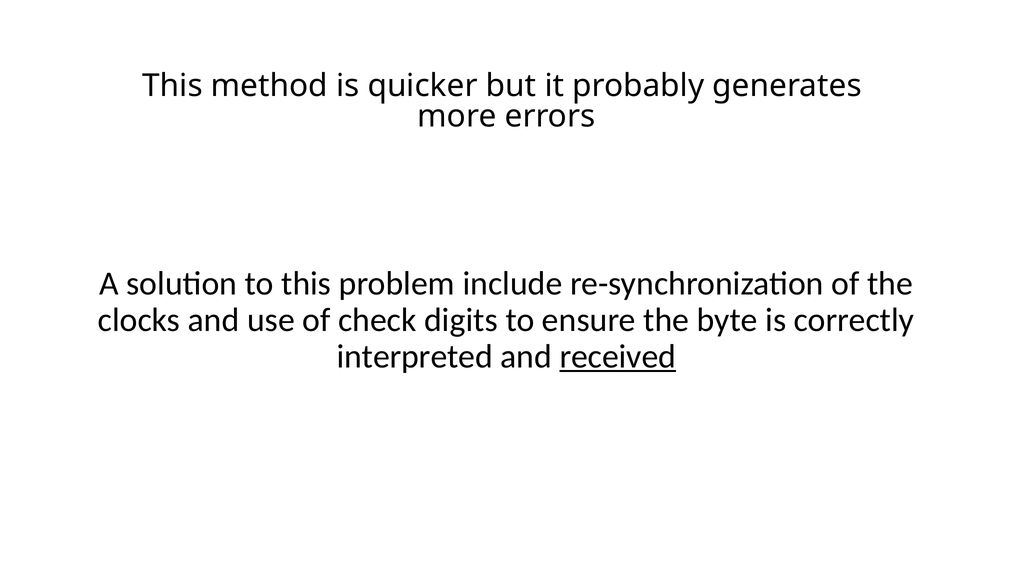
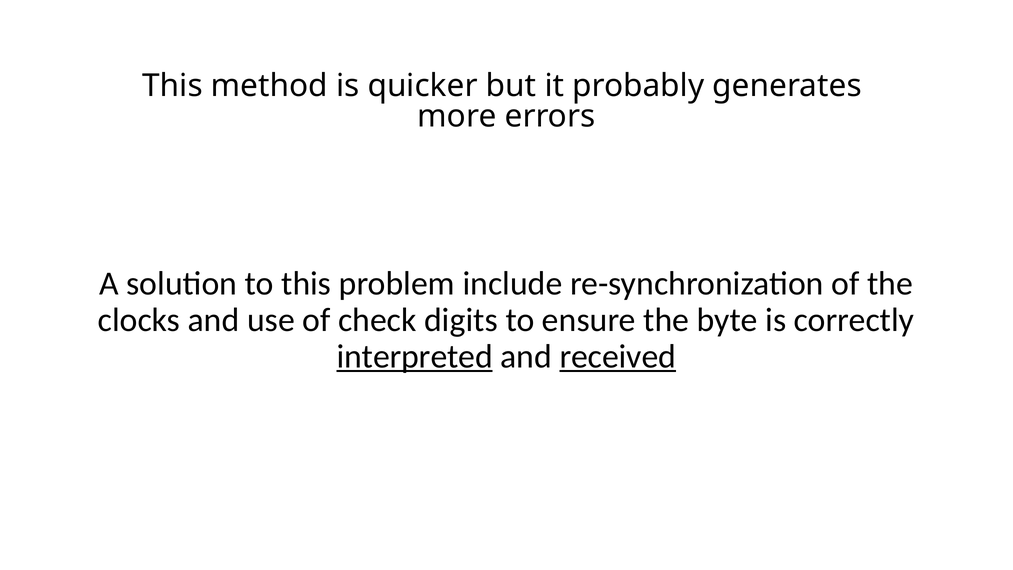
interpreted underline: none -> present
